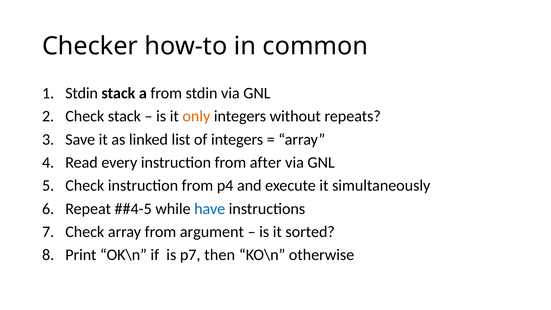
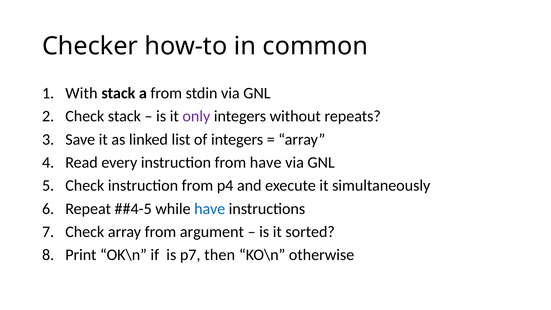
Stdin at (82, 93): Stdin -> With
only colour: orange -> purple
from after: after -> have
